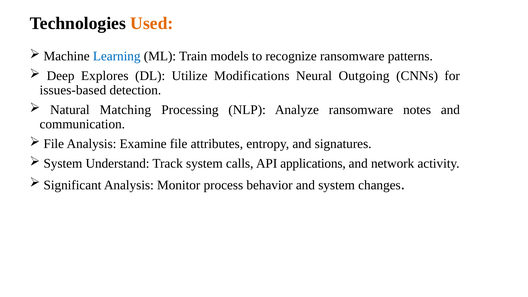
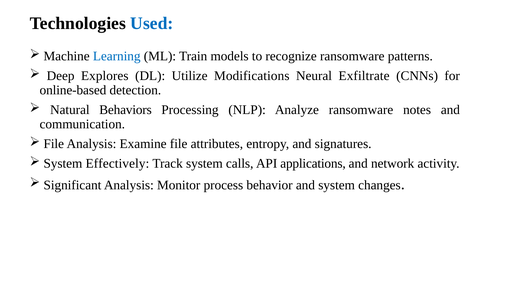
Used colour: orange -> blue
Outgoing: Outgoing -> Exfiltrate
issues-based: issues-based -> online-based
Matching: Matching -> Behaviors
Understand: Understand -> Effectively
